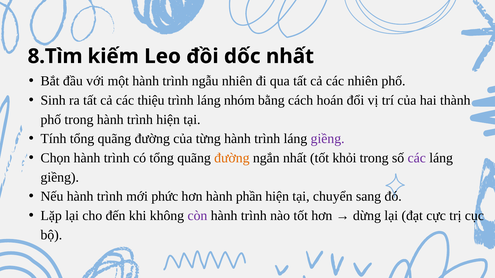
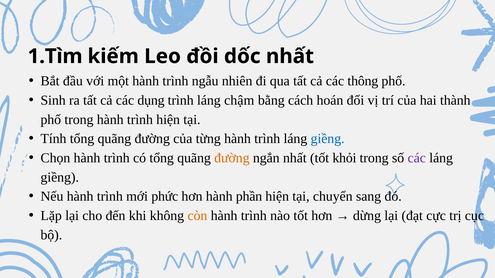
8.Tìm: 8.Tìm -> 1.Tìm
các nhiên: nhiên -> thông
thiệu: thiệu -> dụng
nhóm: nhóm -> chậm
giềng at (328, 139) colour: purple -> blue
còn colour: purple -> orange
